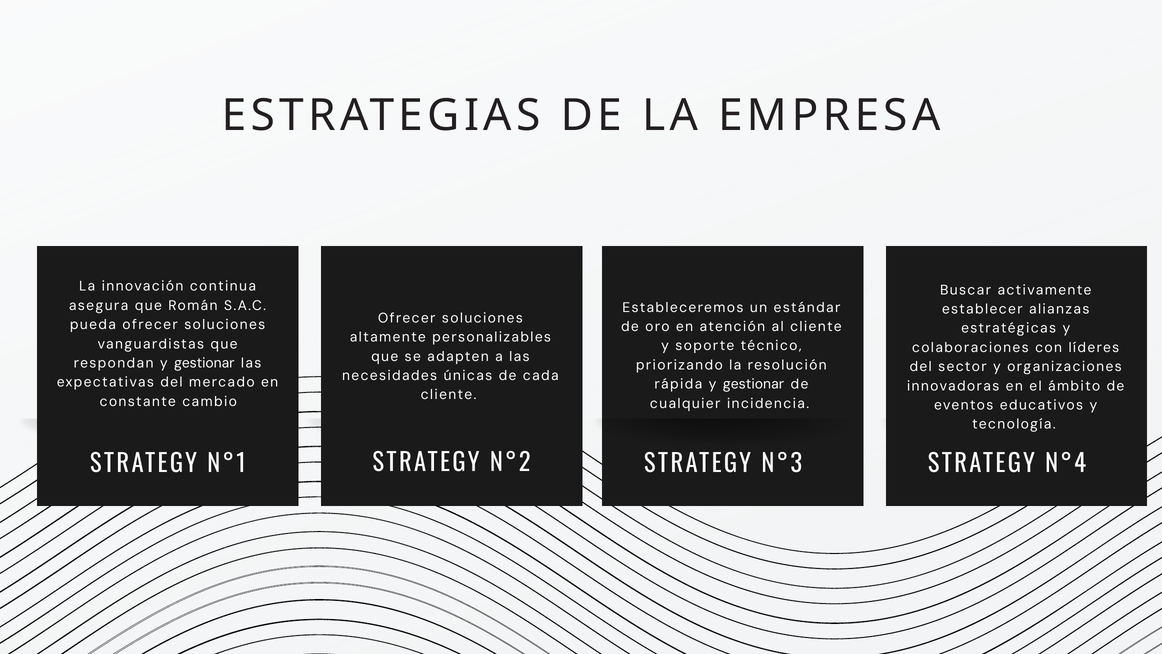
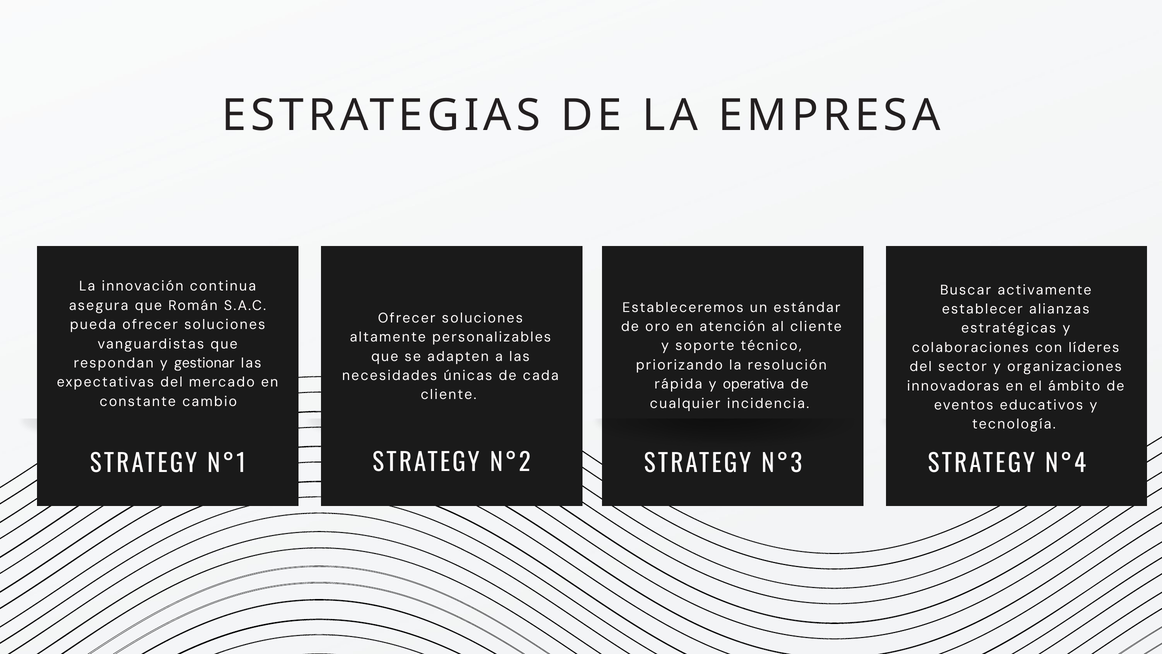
rápida y gestionar: gestionar -> operativa
